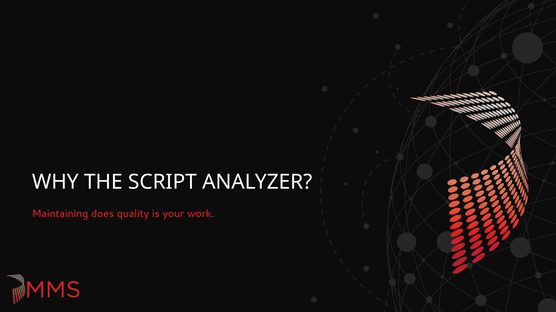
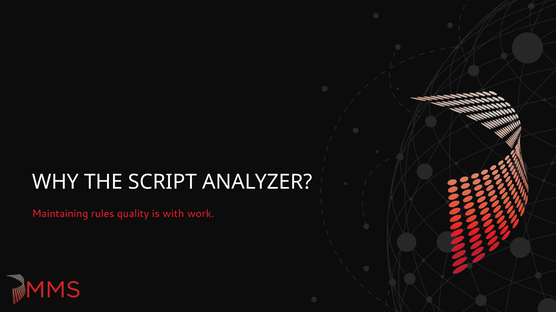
does: does -> rules
your: your -> with
